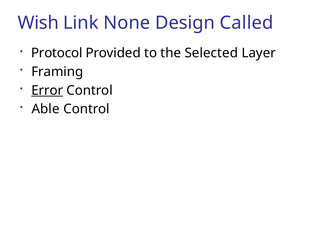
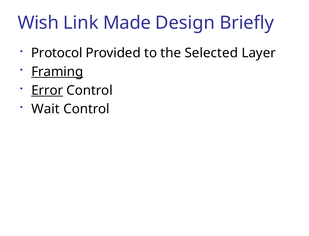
None: None -> Made
Called: Called -> Briefly
Framing underline: none -> present
Able: Able -> Wait
